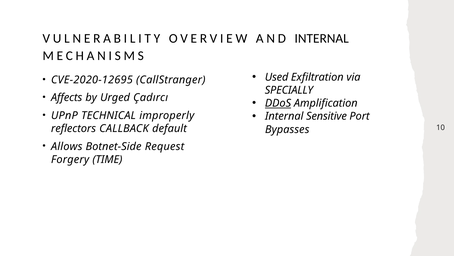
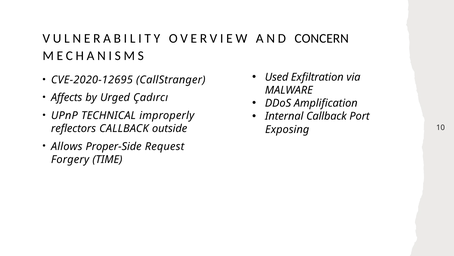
AND INTERNAL: INTERNAL -> CONCERN
SPECIALLY: SPECIALLY -> MALWARE
DDoS underline: present -> none
Internal Sensitive: Sensitive -> Callback
default: default -> outside
Bypasses: Bypasses -> Exposing
Botnet-Side: Botnet-Side -> Proper-Side
